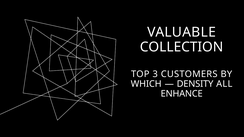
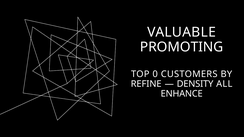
COLLECTION: COLLECTION -> PROMOTING
3: 3 -> 0
WHICH: WHICH -> REFINE
